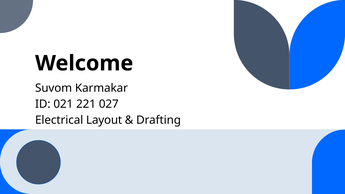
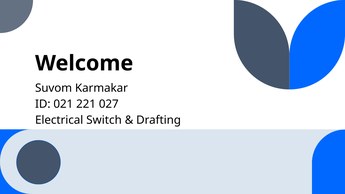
Layout: Layout -> Switch
